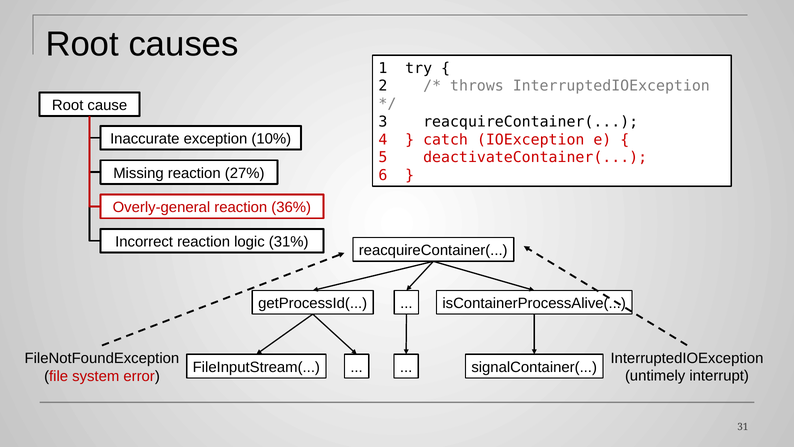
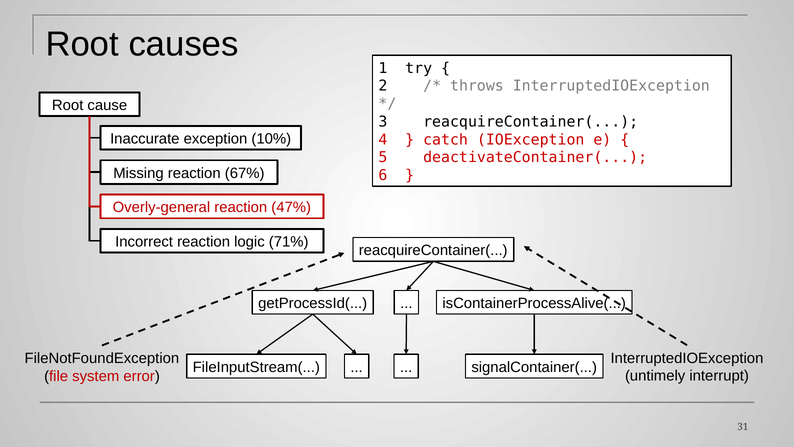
27%: 27% -> 67%
36%: 36% -> 47%
31%: 31% -> 71%
